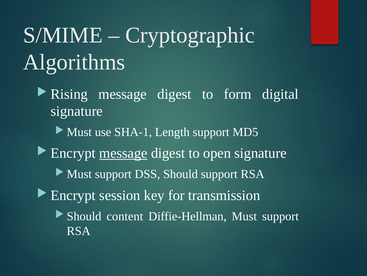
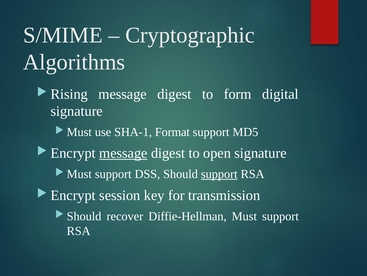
Length: Length -> Format
support at (219, 174) underline: none -> present
content: content -> recover
